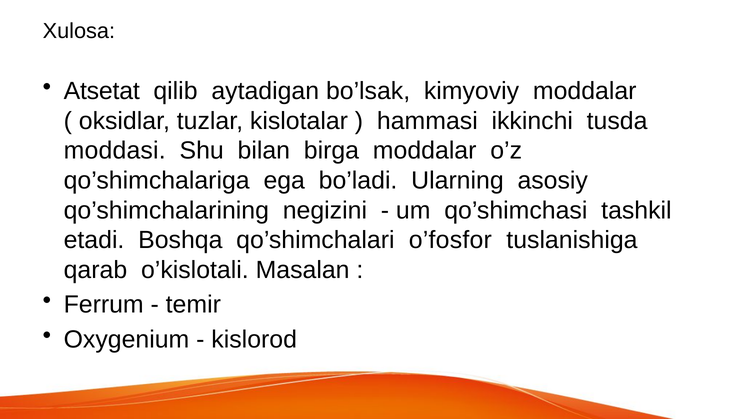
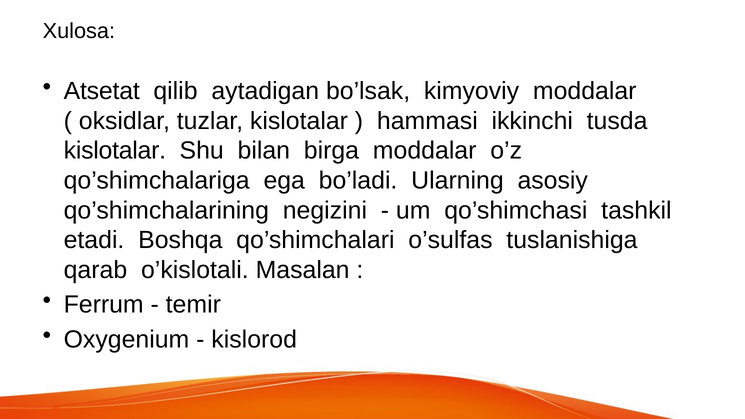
moddasi at (115, 151): moddasi -> kislotalar
o’fosfor: o’fosfor -> o’sulfas
